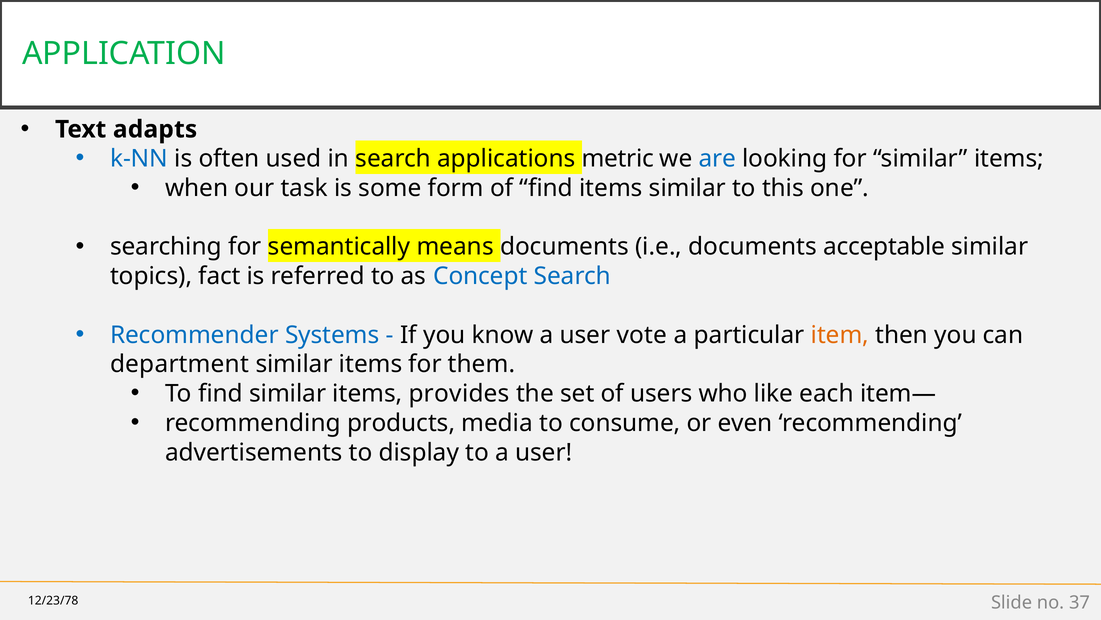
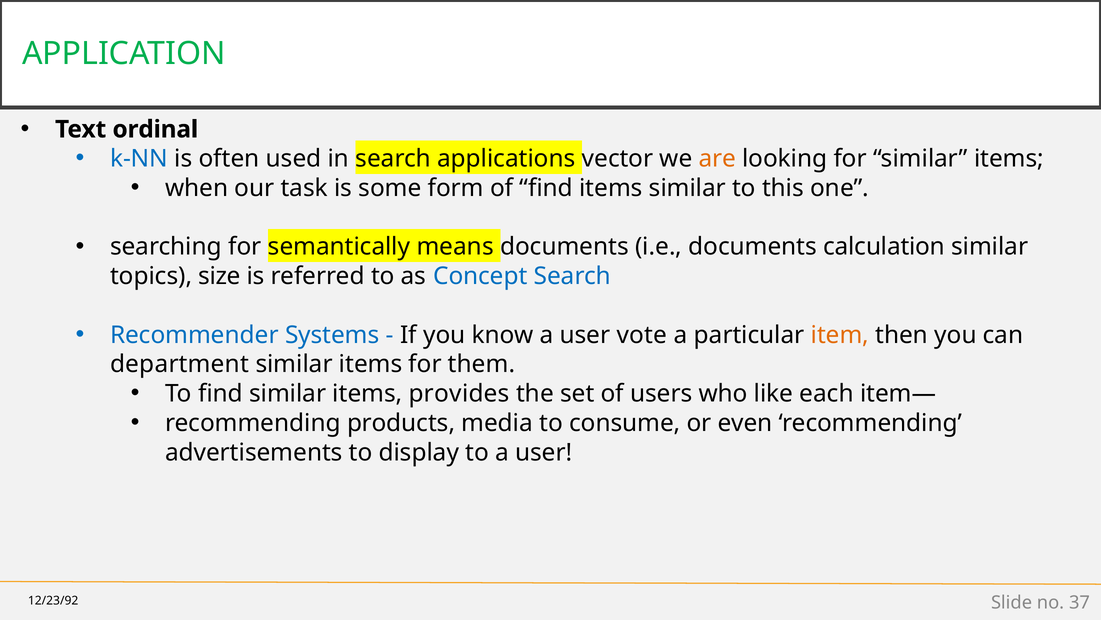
adapts: adapts -> ordinal
metric: metric -> vector
are colour: blue -> orange
acceptable: acceptable -> calculation
fact: fact -> size
12/23/78: 12/23/78 -> 12/23/92
